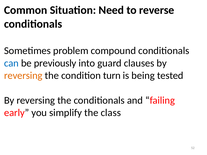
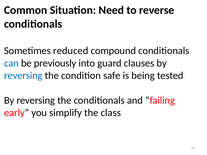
problem: problem -> reduced
reversing at (23, 76) colour: orange -> blue
turn: turn -> safe
